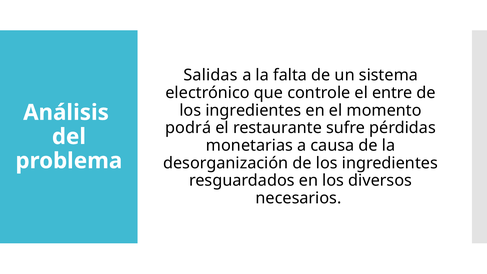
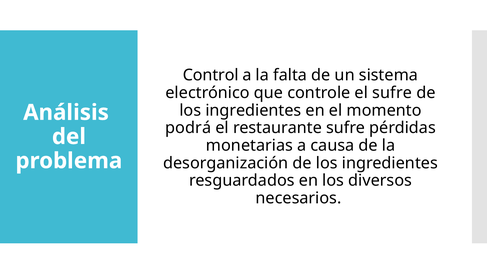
Salidas: Salidas -> Control
el entre: entre -> sufre
